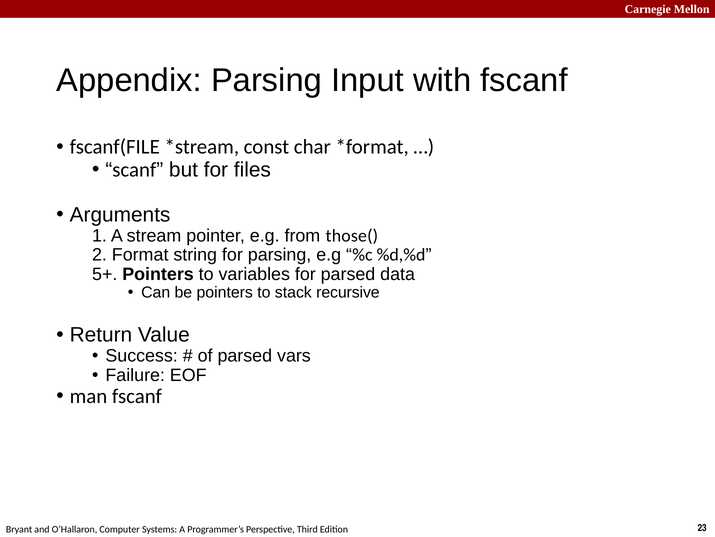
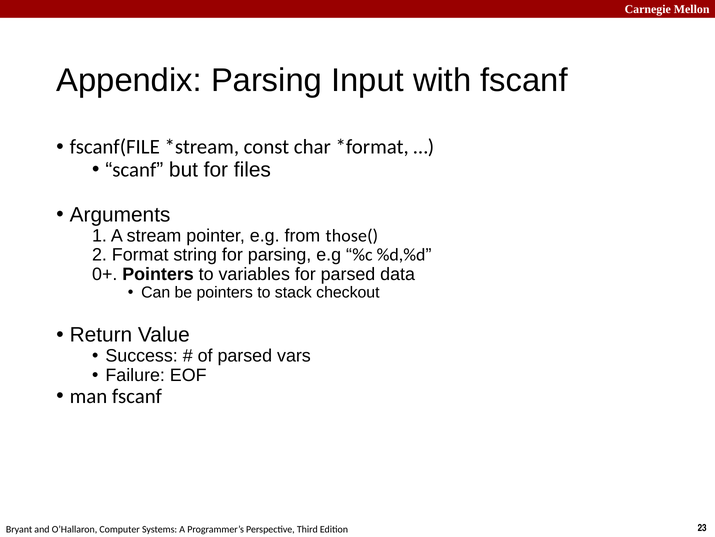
5+: 5+ -> 0+
recursive: recursive -> checkout
